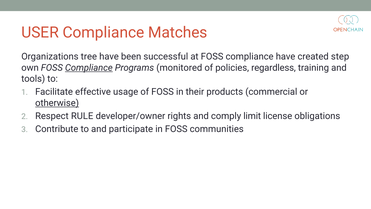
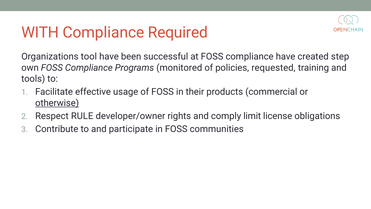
USER: USER -> WITH
Matches: Matches -> Required
tree: tree -> tool
Compliance at (89, 68) underline: present -> none
regardless: regardless -> requested
